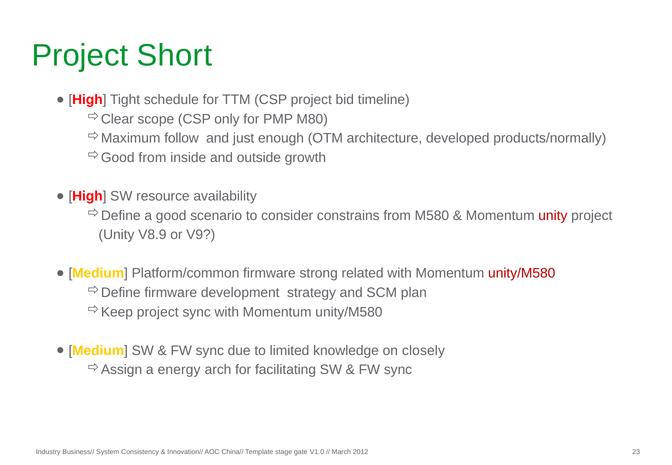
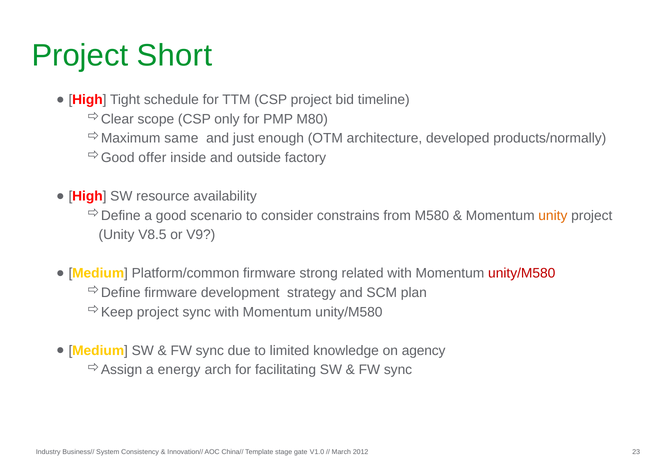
follow: follow -> same
from at (152, 158): from -> offer
growth: growth -> factory
unity at (553, 216) colour: red -> orange
V8.9: V8.9 -> V8.5
closely: closely -> agency
